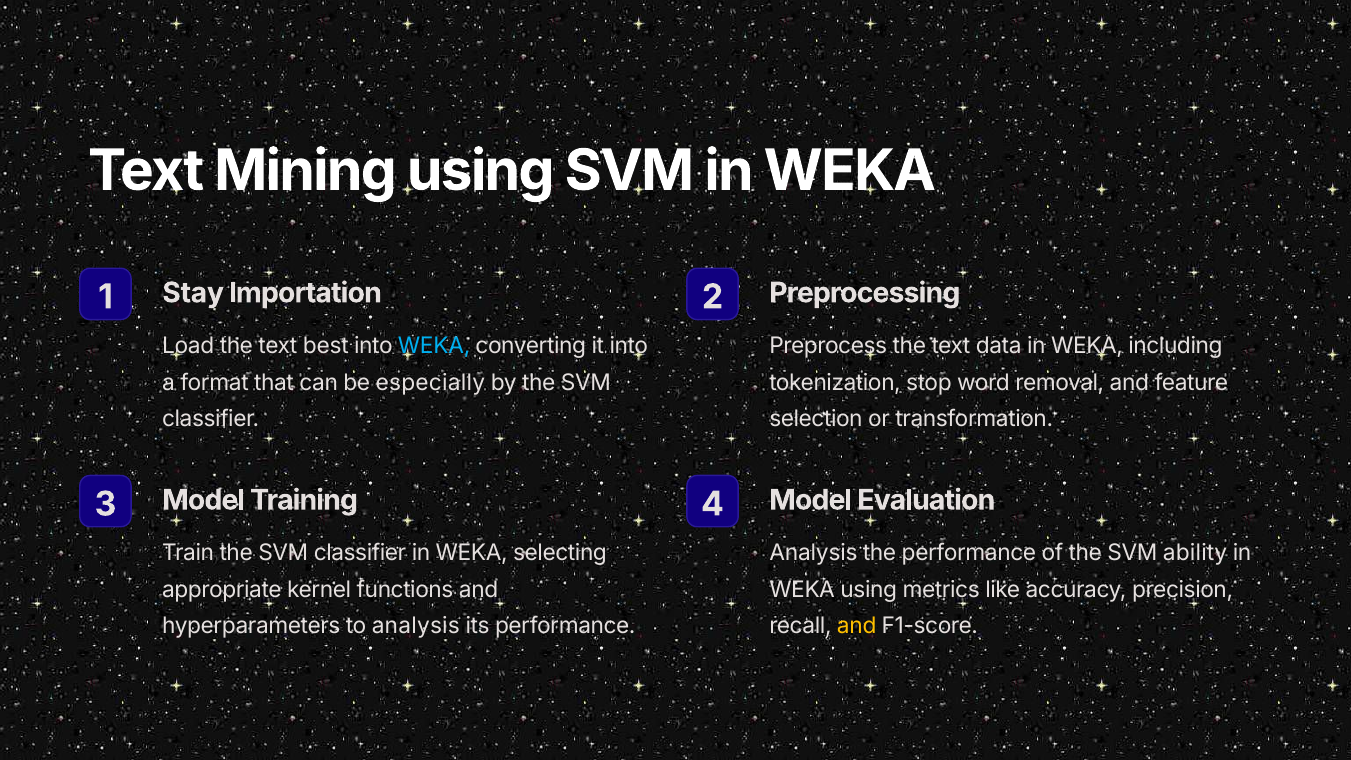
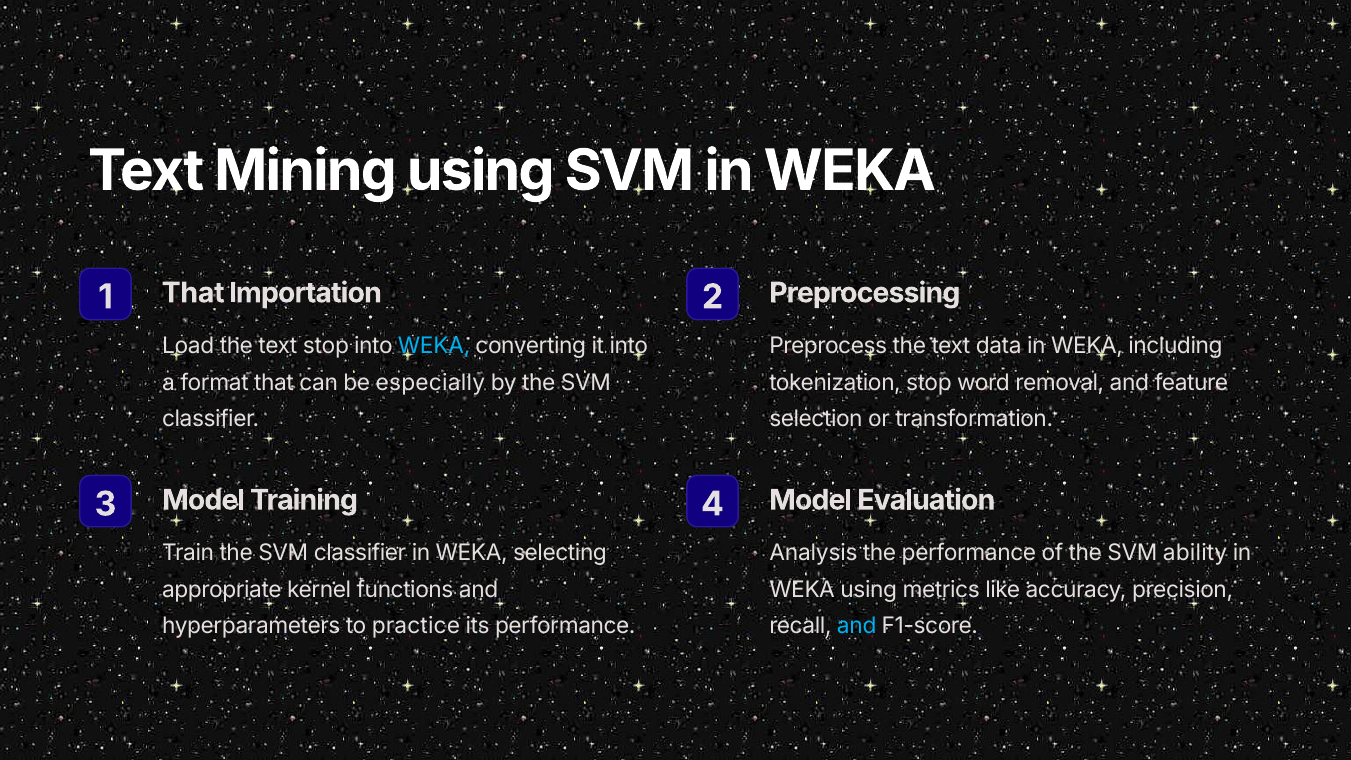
1 Stay: Stay -> That
text best: best -> stop
to analysis: analysis -> practice
and at (857, 626) colour: yellow -> light blue
